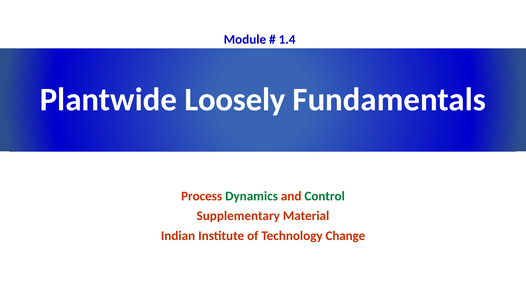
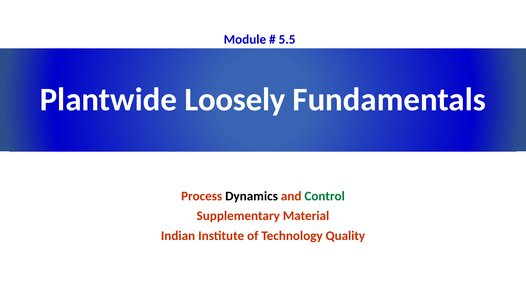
1.4: 1.4 -> 5.5
Dynamics colour: green -> black
Change: Change -> Quality
